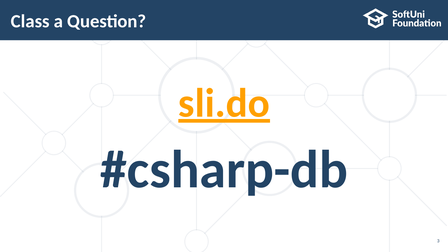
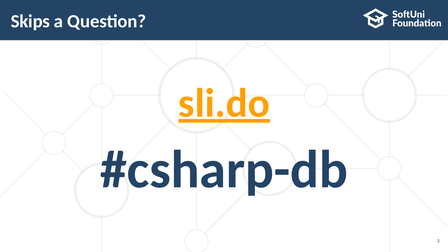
Class: Class -> Skips
